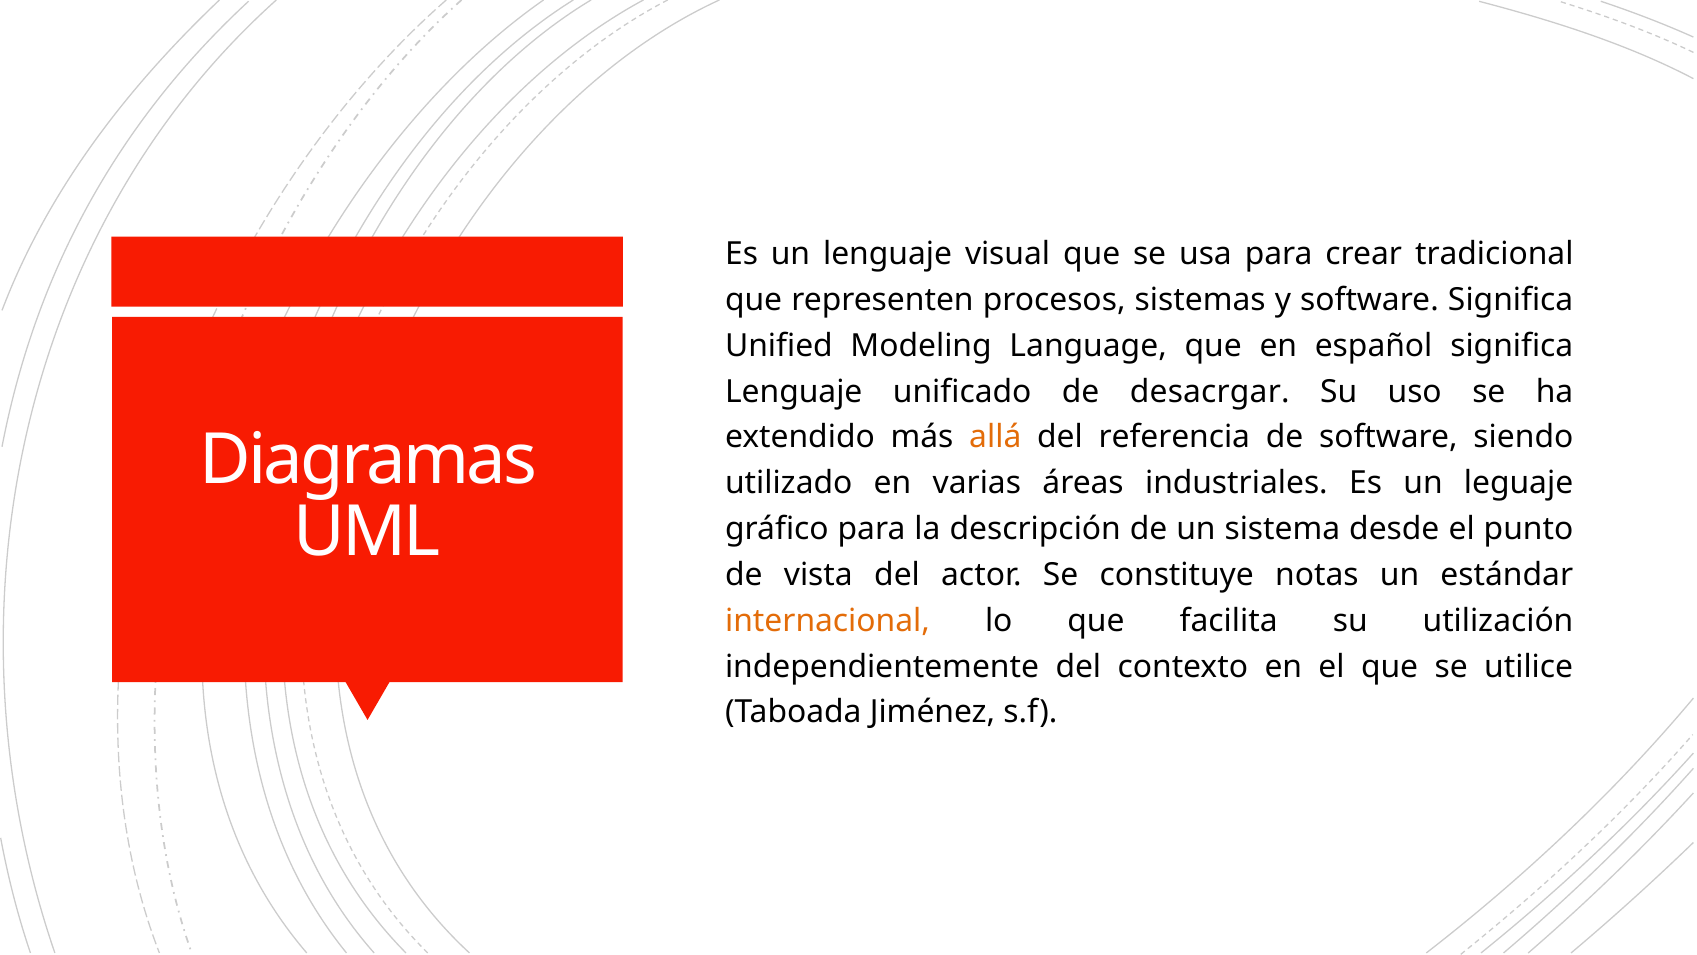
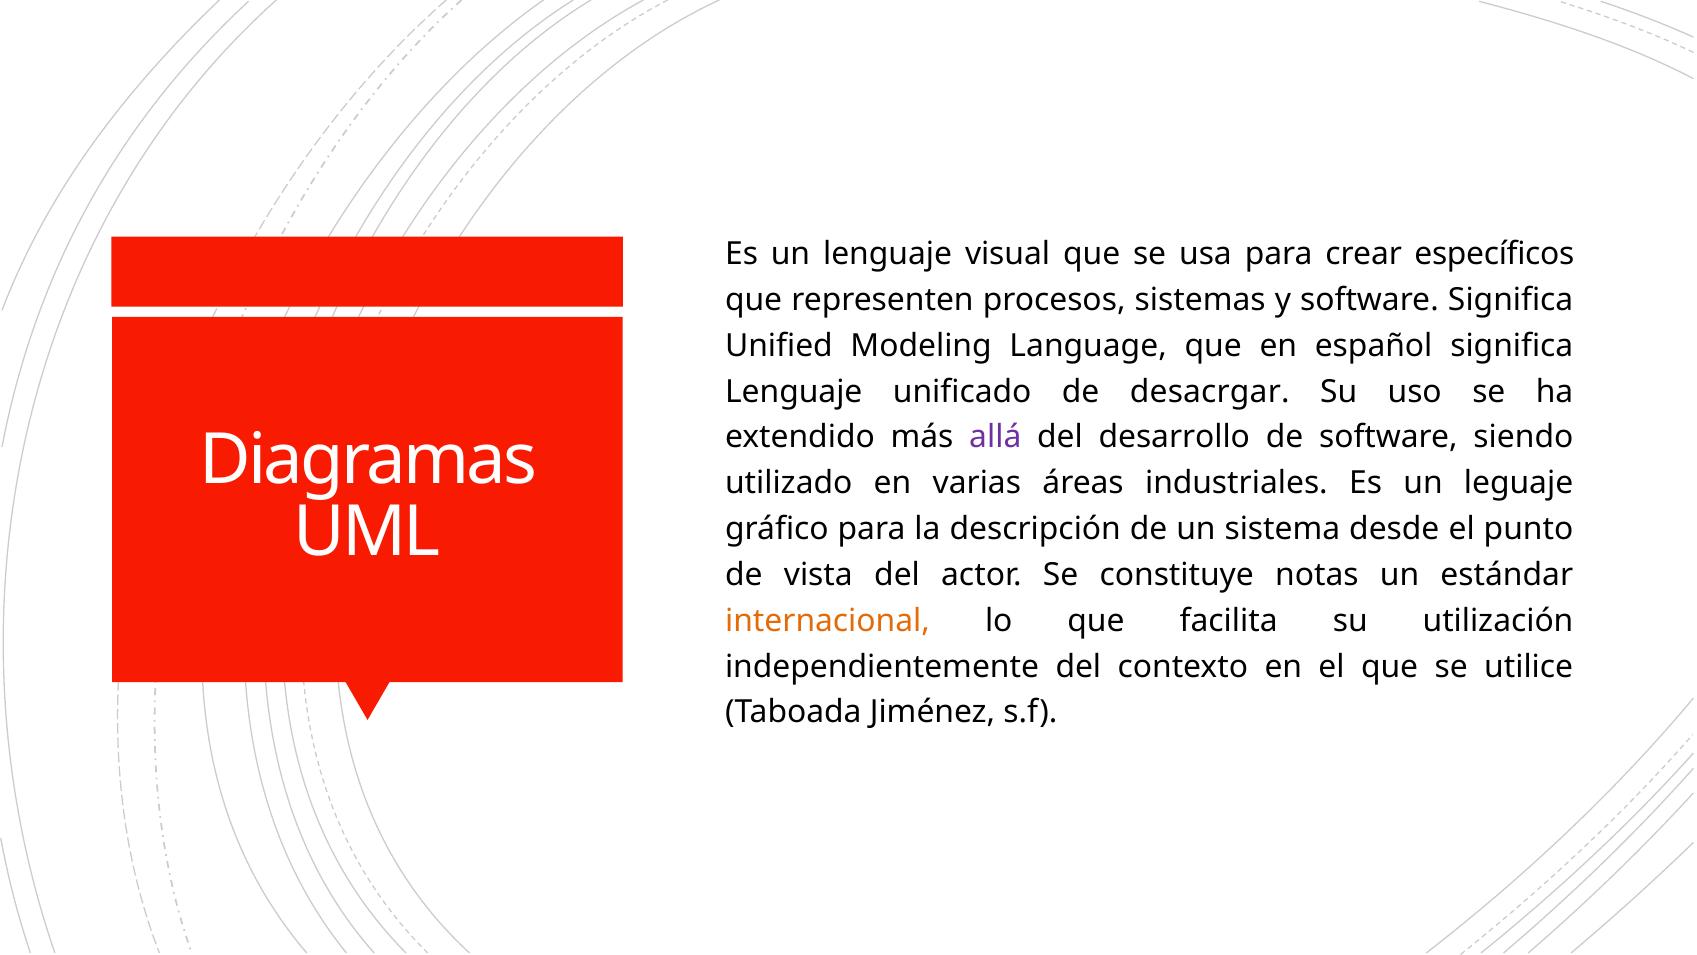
tradicional: tradicional -> específicos
allá colour: orange -> purple
referencia: referencia -> desarrollo
